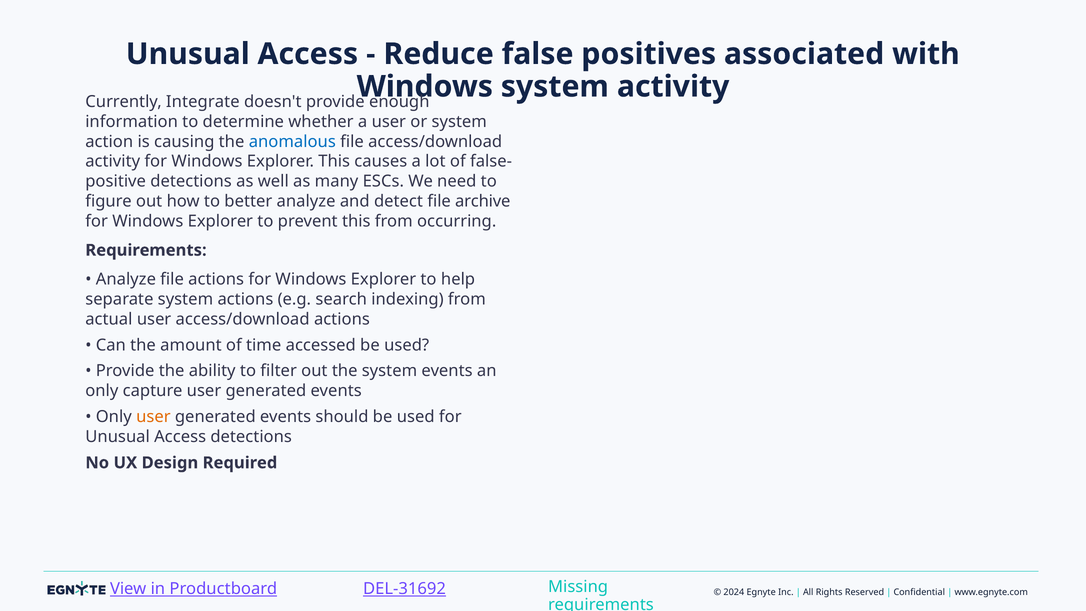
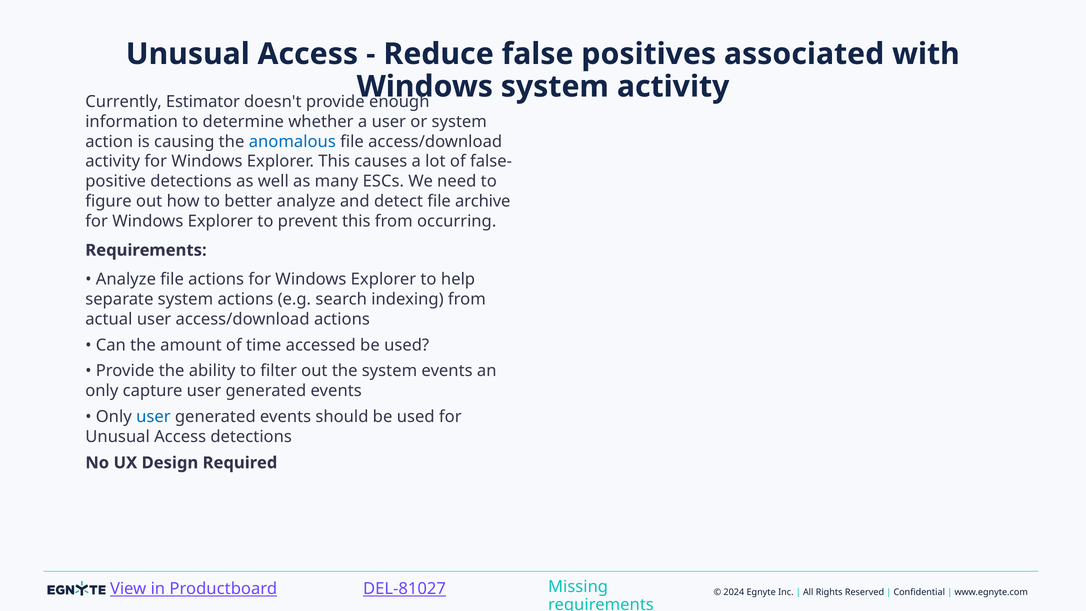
Integrate: Integrate -> Estimator
user at (153, 417) colour: orange -> blue
DEL-31692: DEL-31692 -> DEL-81027
